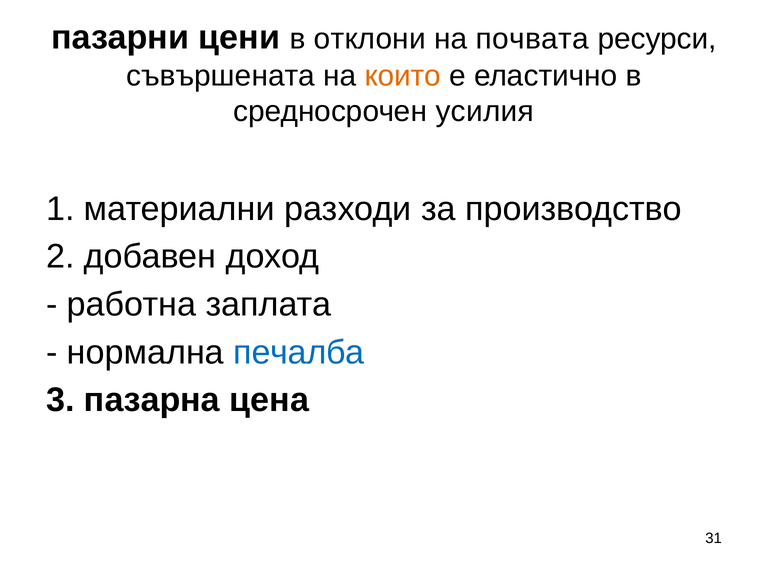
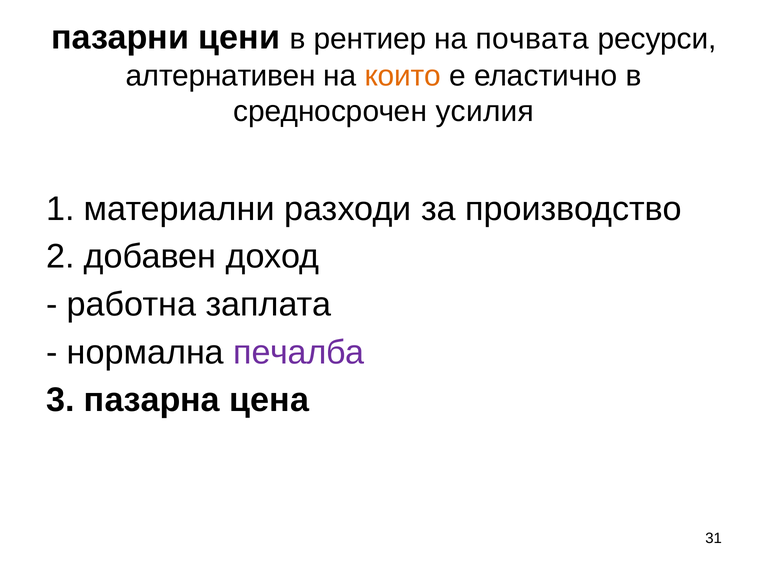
отклони: отклони -> рентиер
съвършената: съвършената -> алтернативен
печалба colour: blue -> purple
